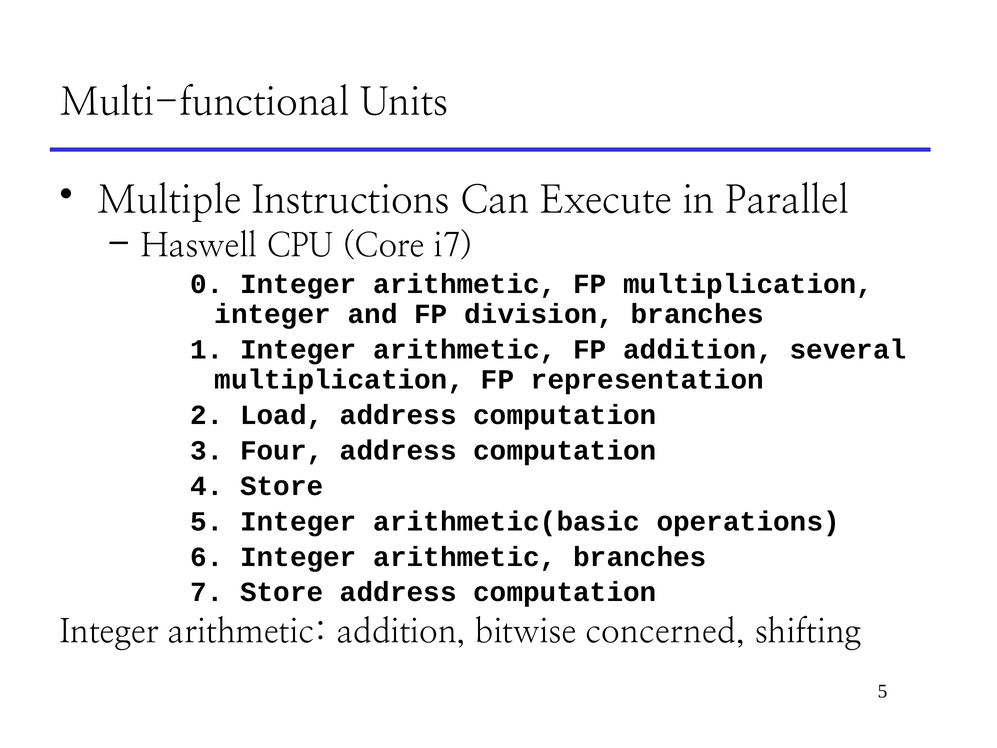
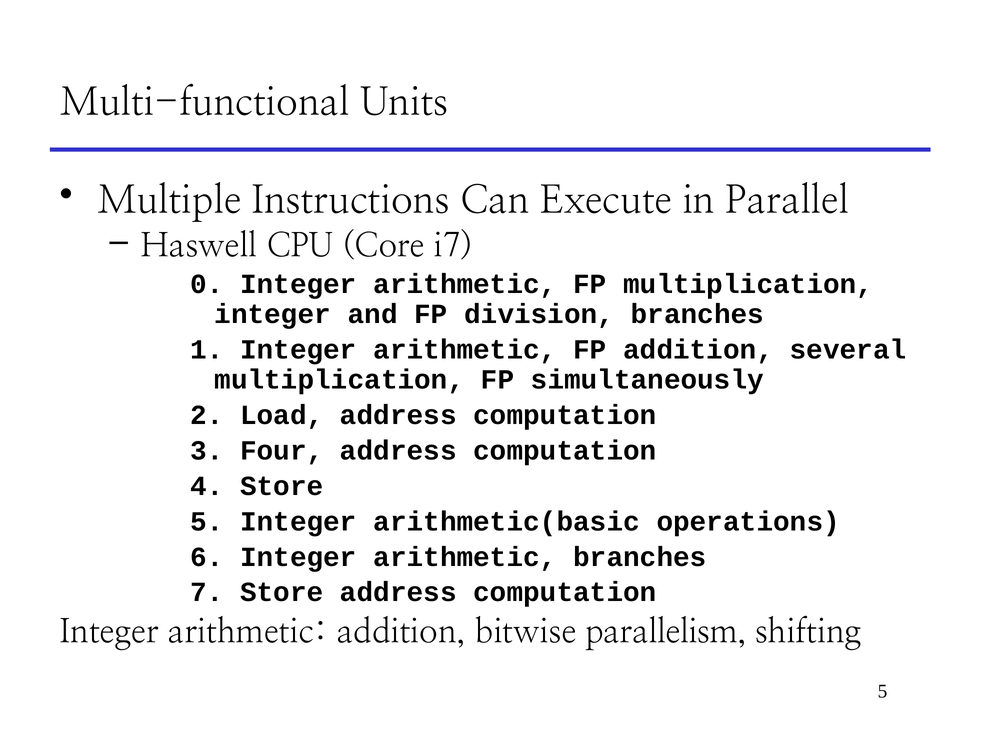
representation: representation -> simultaneously
concerned: concerned -> parallelism
